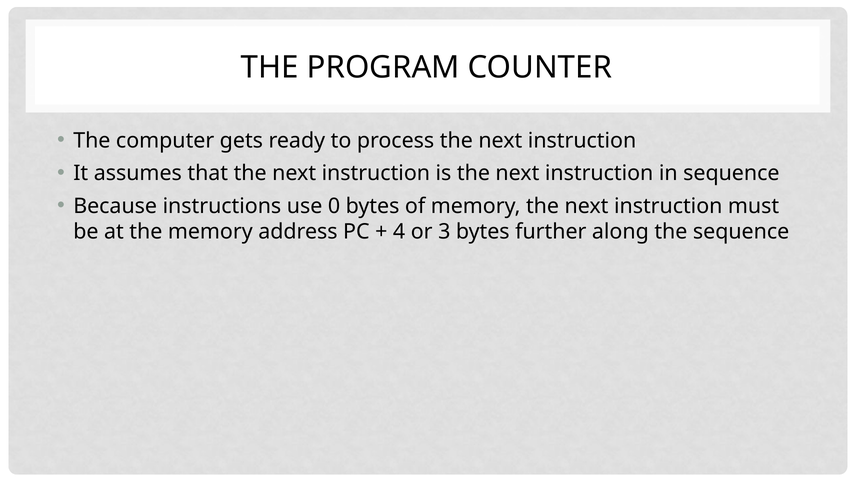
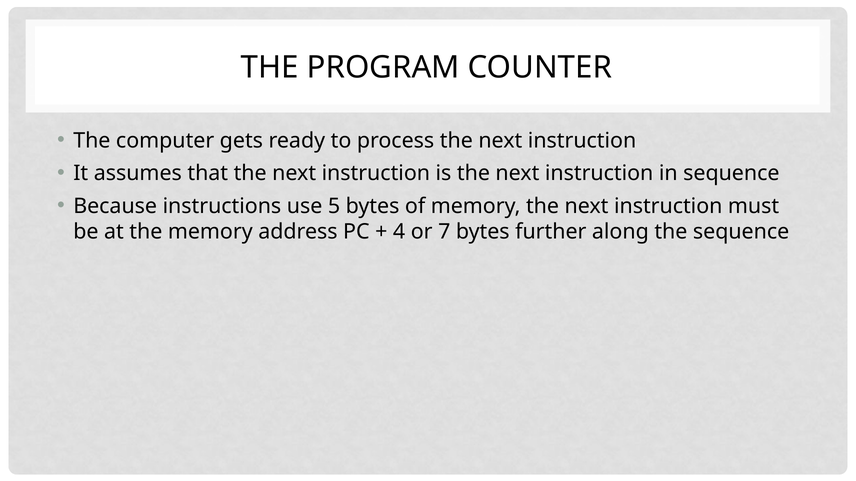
0: 0 -> 5
3: 3 -> 7
